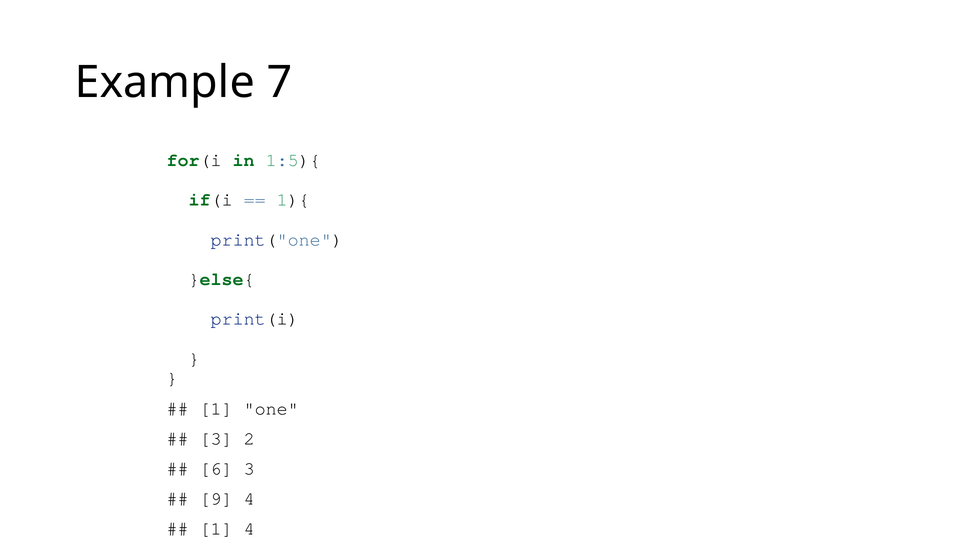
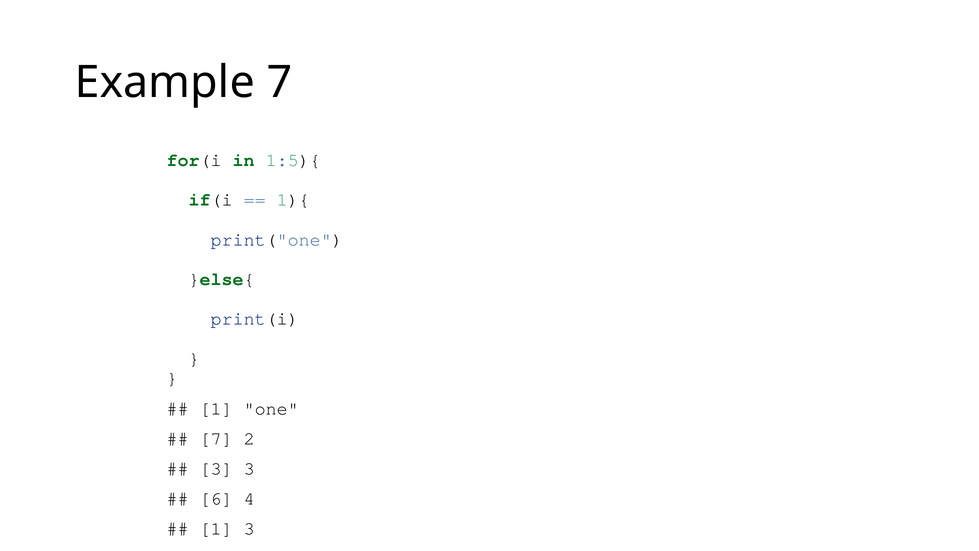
3 at (216, 438): 3 -> 7
6 at (216, 468): 6 -> 3
9: 9 -> 6
1 4: 4 -> 3
